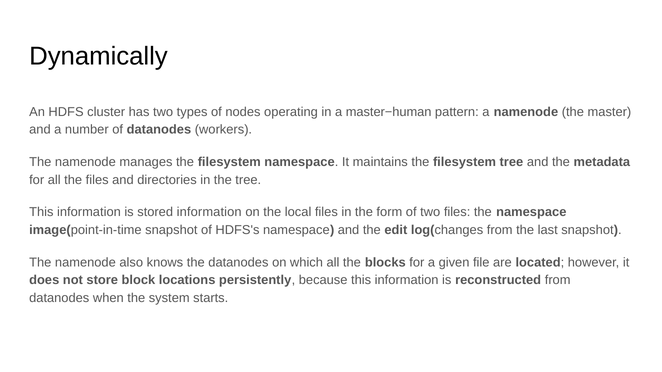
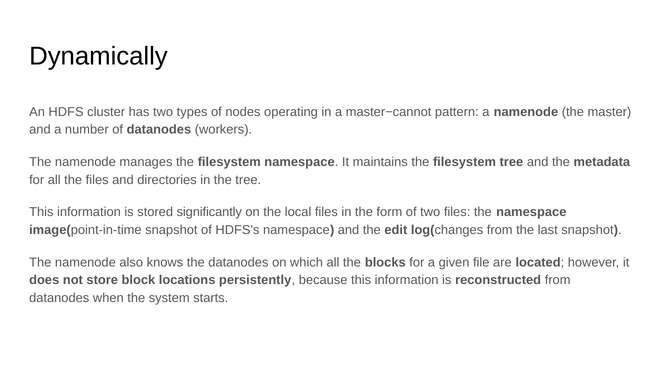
master−human: master−human -> master−cannot
stored information: information -> significantly
